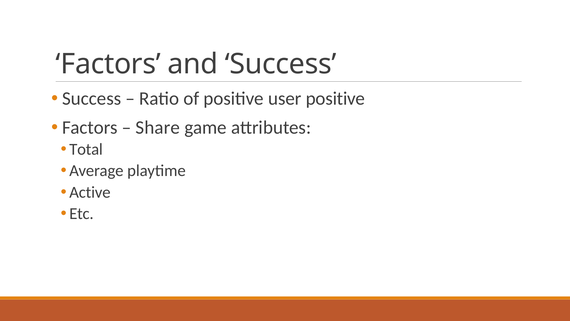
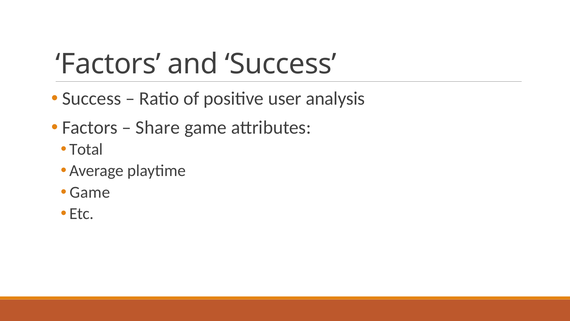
user positive: positive -> analysis
Active at (90, 192): Active -> Game
